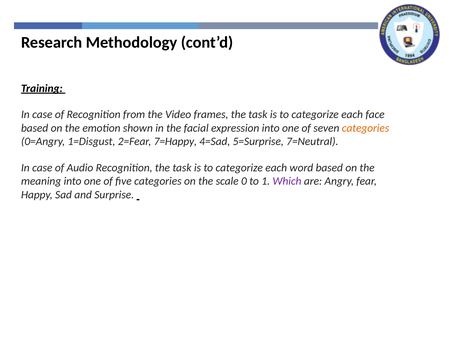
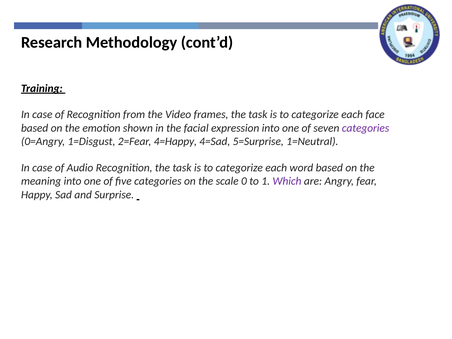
categories at (366, 128) colour: orange -> purple
7=Happy: 7=Happy -> 4=Happy
7=Neutral: 7=Neutral -> 1=Neutral
